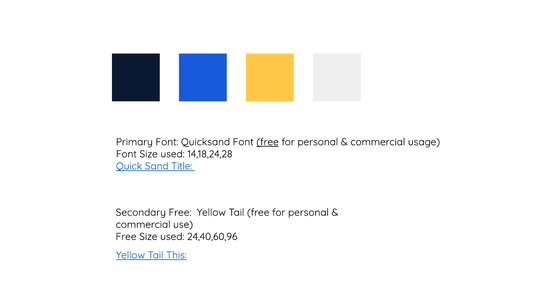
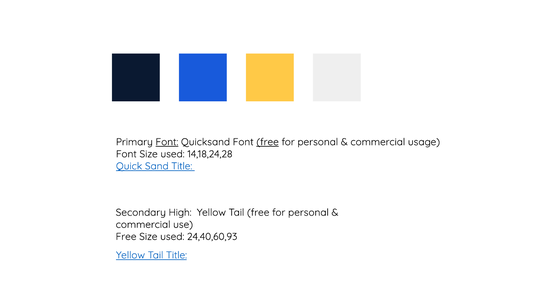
Font at (167, 142) underline: none -> present
Secondary Free: Free -> High
24,40,60,96: 24,40,60,96 -> 24,40,60,93
Tail This: This -> Title
